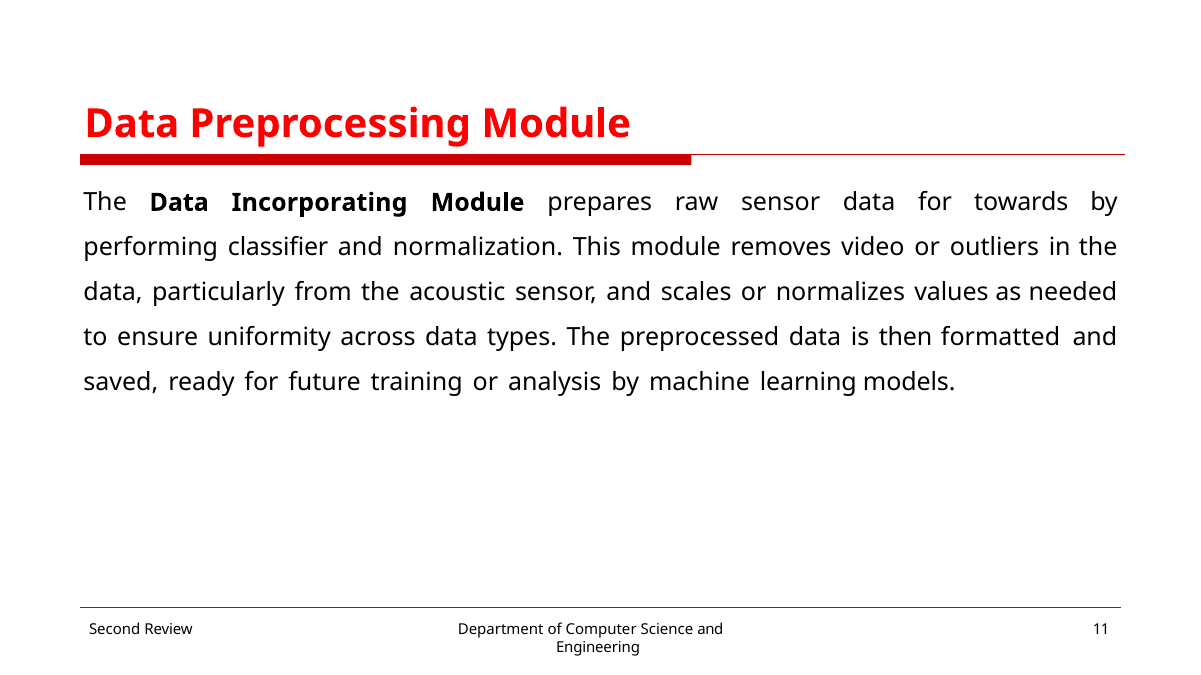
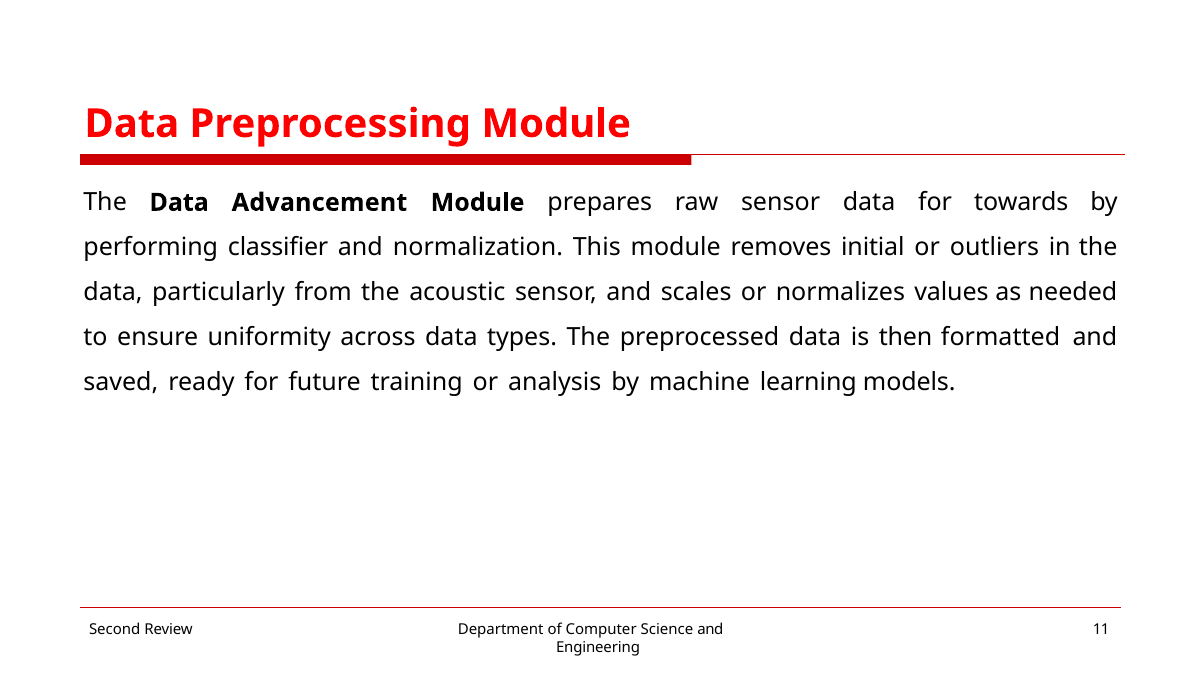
Incorporating: Incorporating -> Advancement
video: video -> initial
